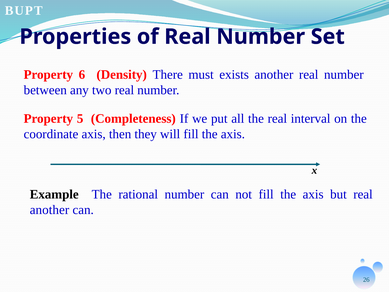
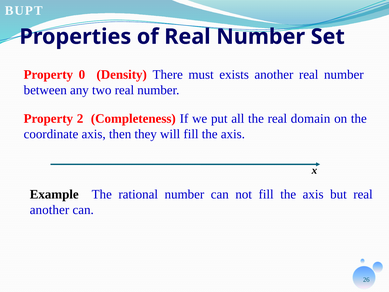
6: 6 -> 0
5: 5 -> 2
interval: interval -> domain
